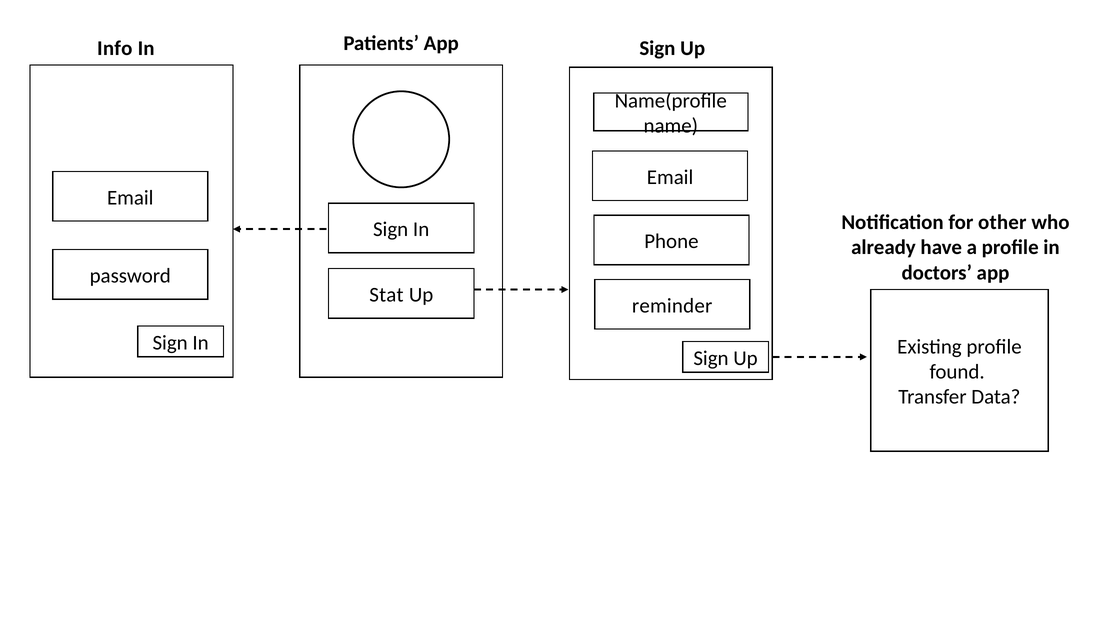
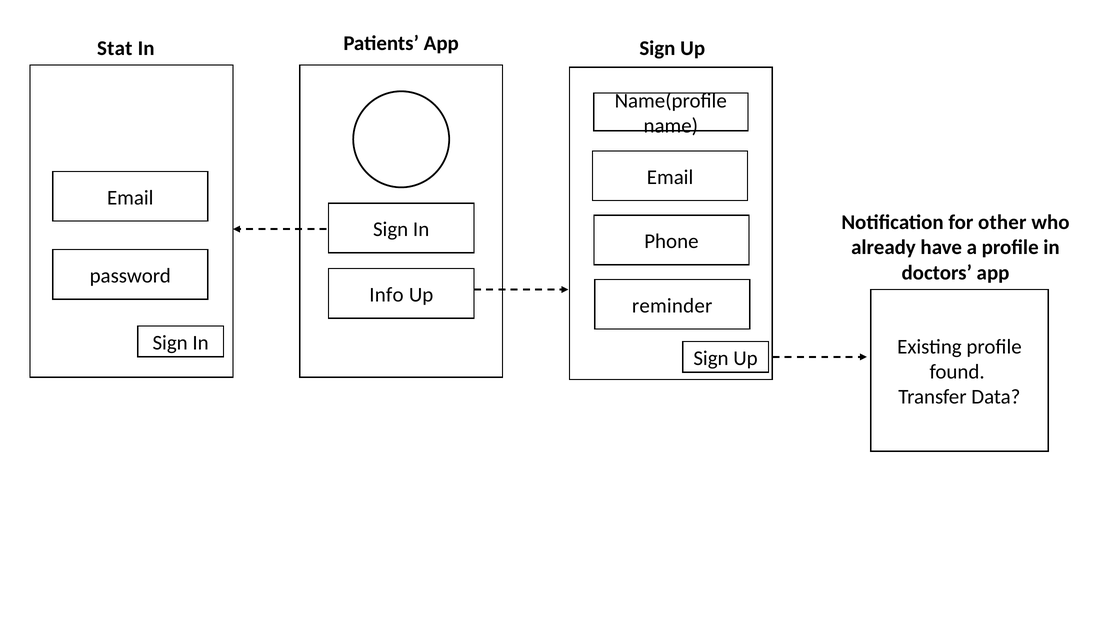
Info: Info -> Stat
Stat: Stat -> Info
